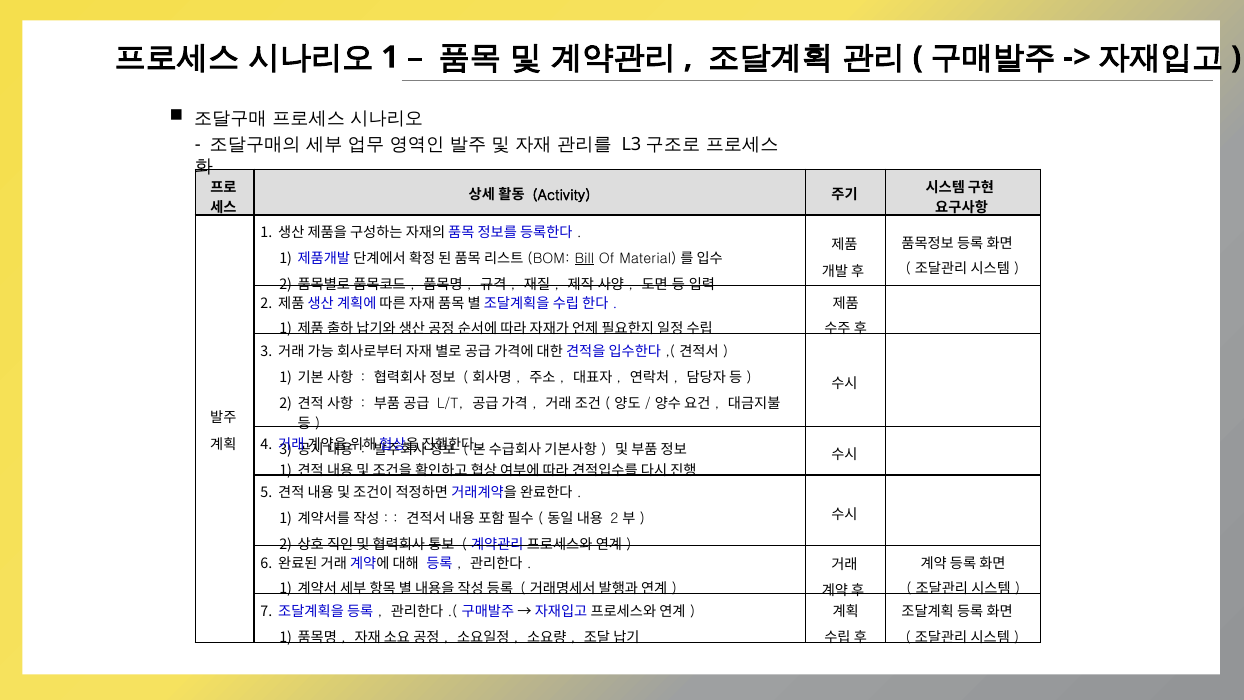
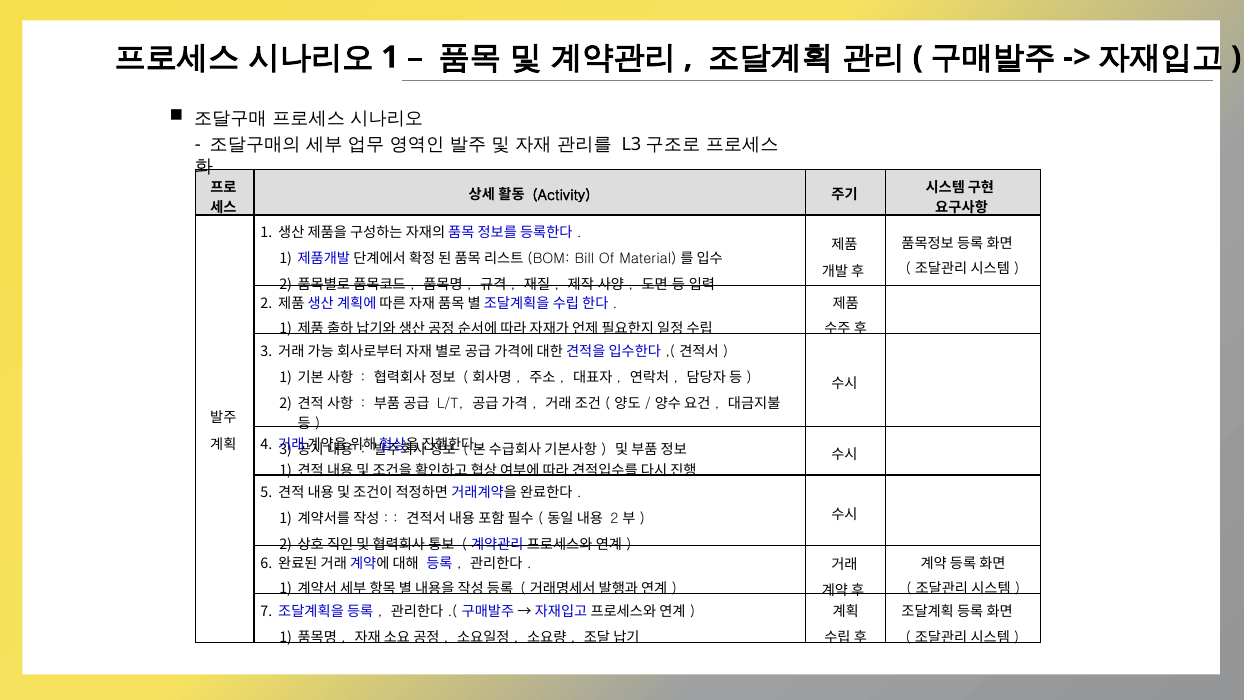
Bill underline: present -> none
